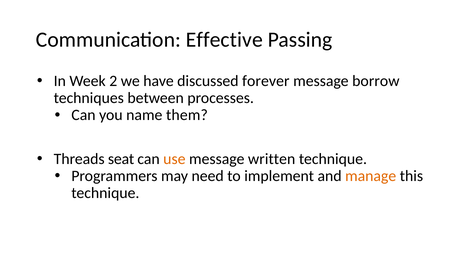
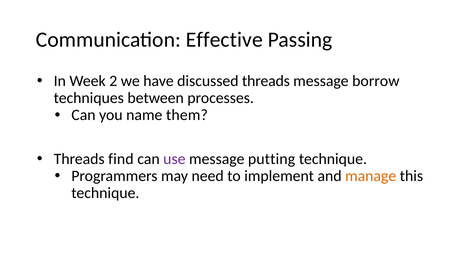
discussed forever: forever -> threads
seat: seat -> find
use colour: orange -> purple
written: written -> putting
